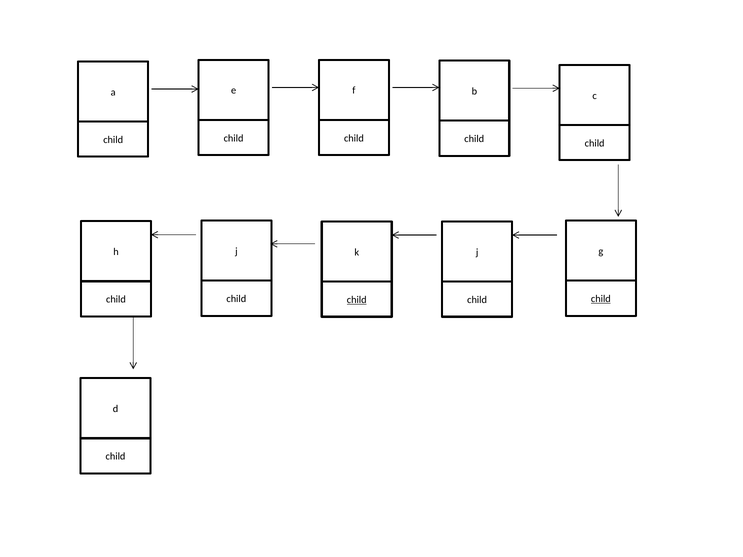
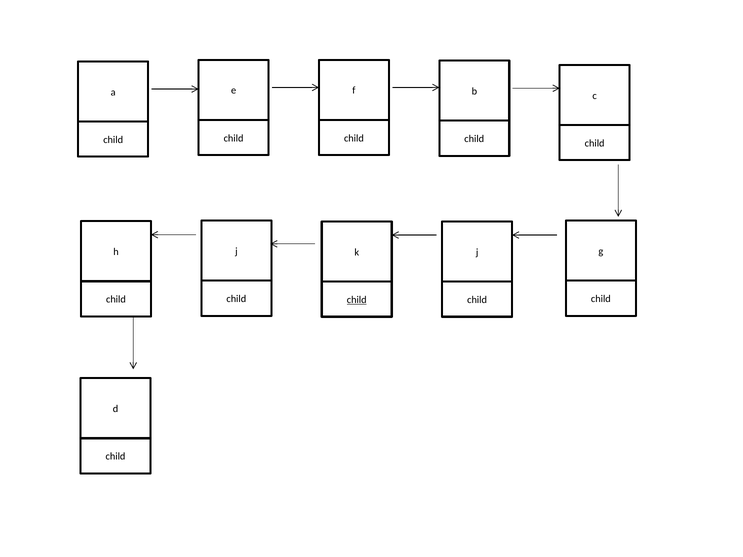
child at (601, 299) underline: present -> none
